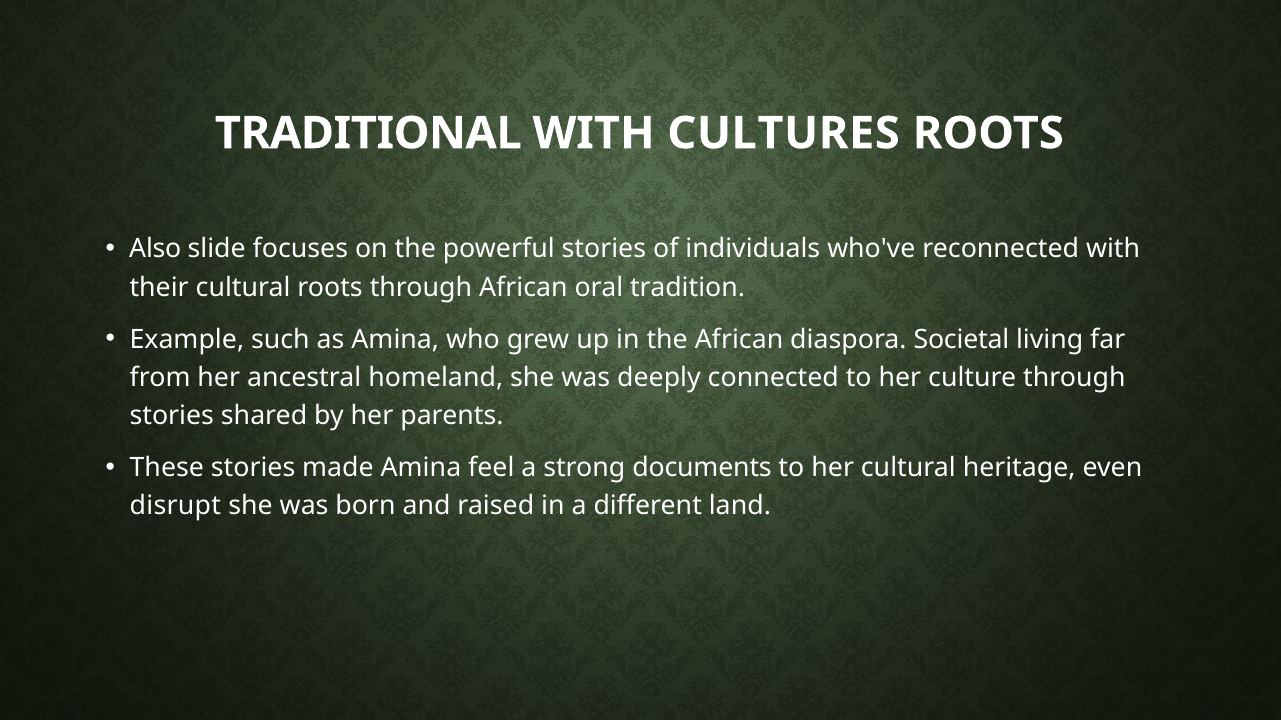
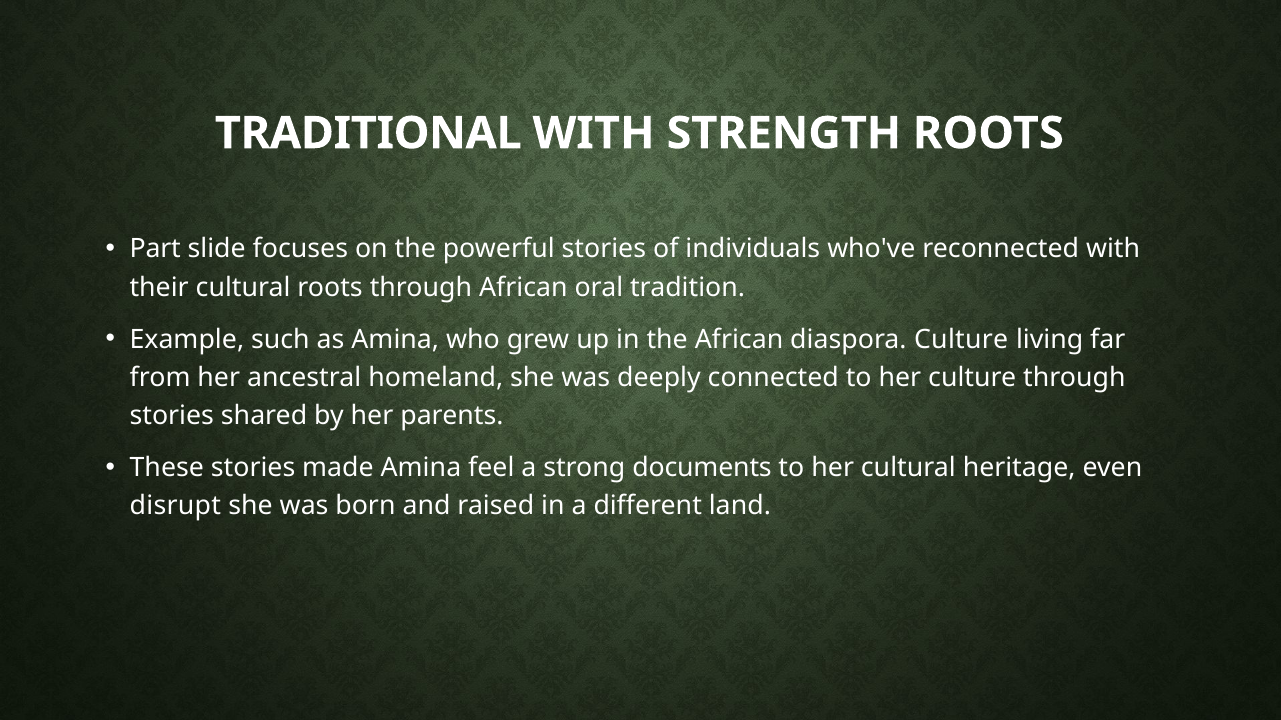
CULTURES: CULTURES -> STRENGTH
Also: Also -> Part
diaspora Societal: Societal -> Culture
